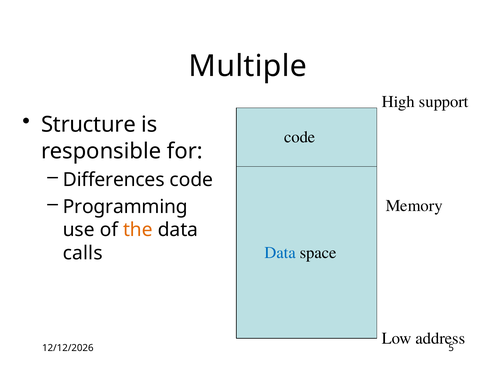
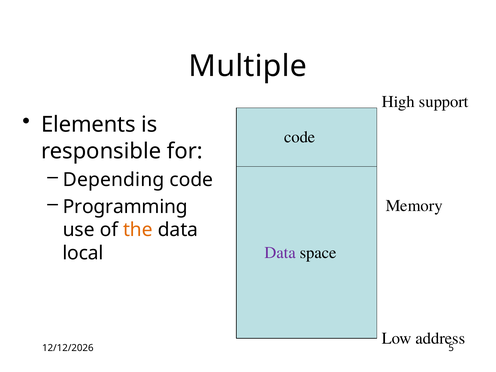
Structure: Structure -> Elements
Differences: Differences -> Depending
Data at (280, 253) colour: blue -> purple
calls: calls -> local
